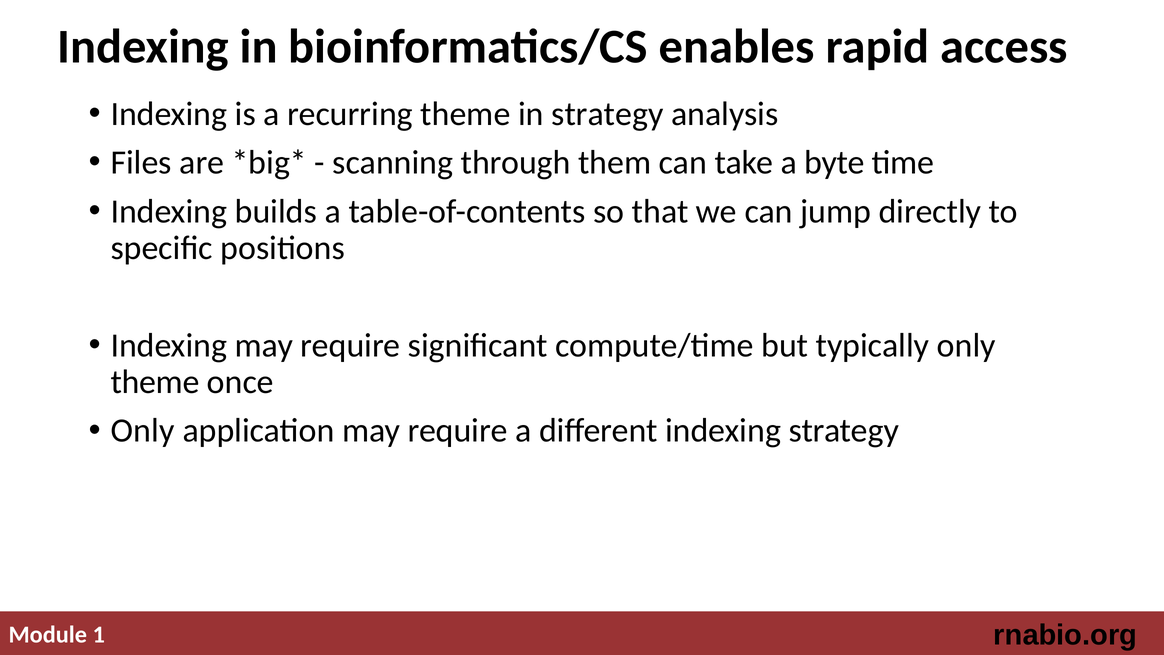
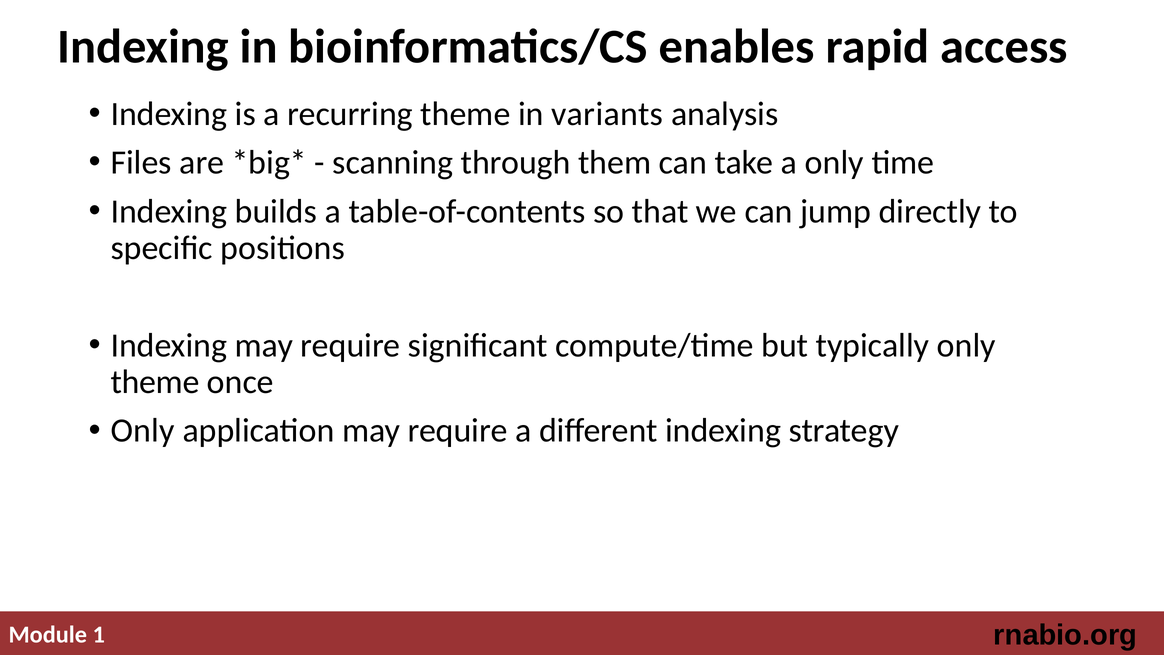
in strategy: strategy -> variants
a byte: byte -> only
